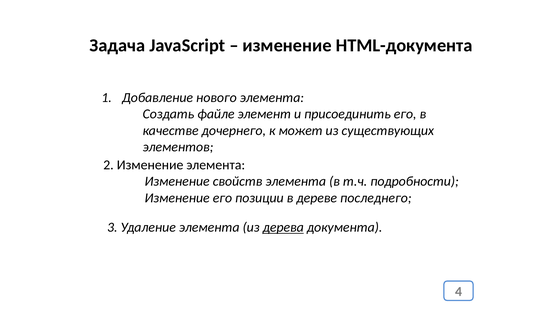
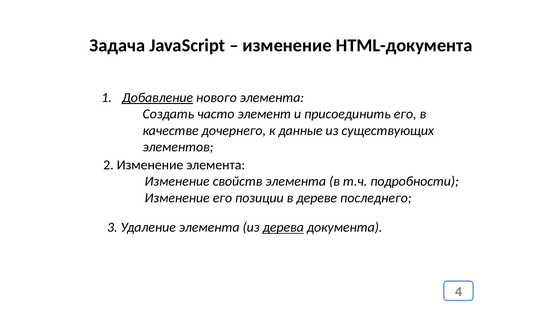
Добавление underline: none -> present
файле: файле -> часто
может: может -> данные
